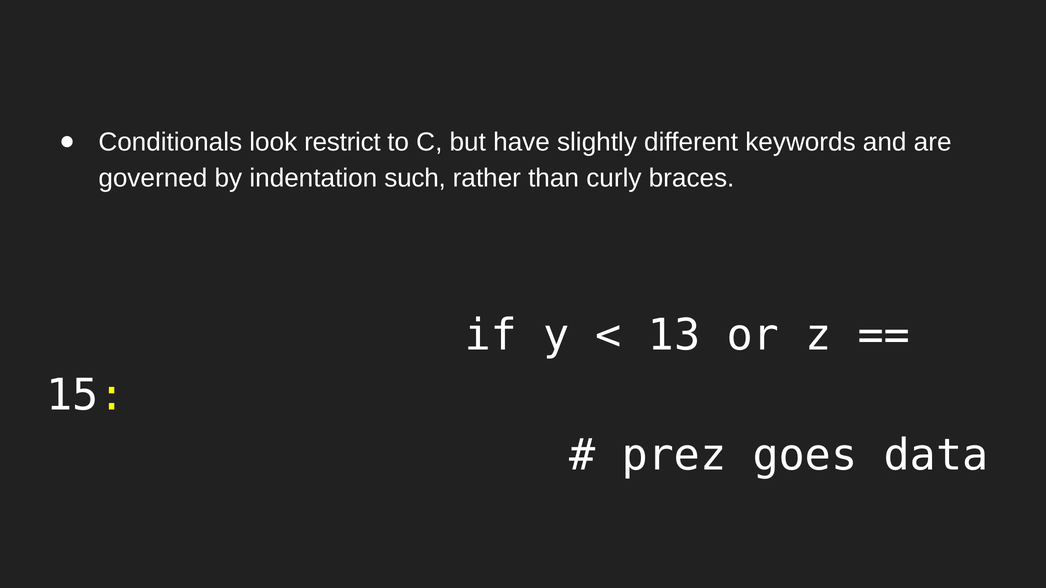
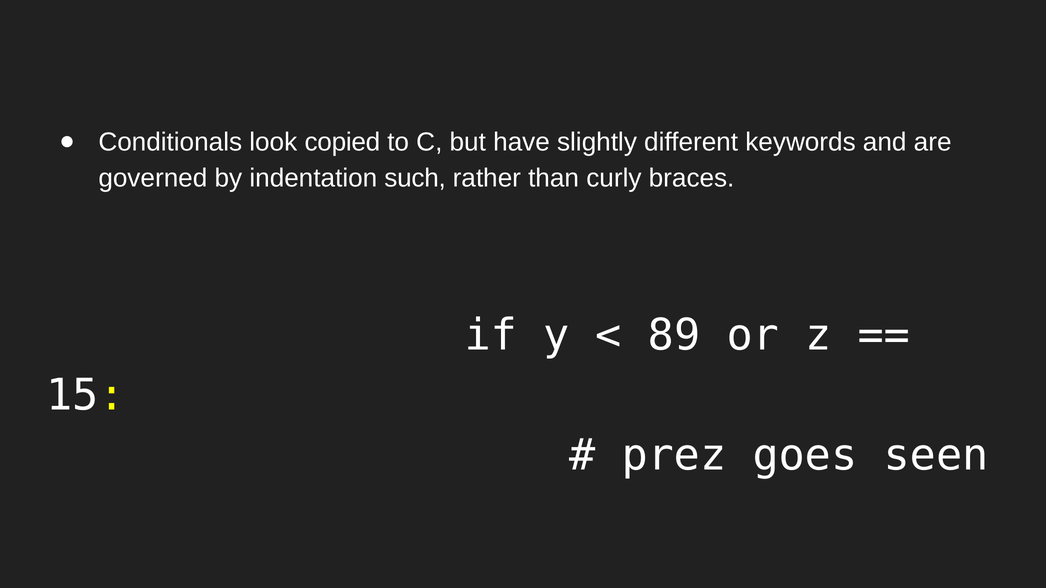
restrict: restrict -> copied
13: 13 -> 89
data: data -> seen
